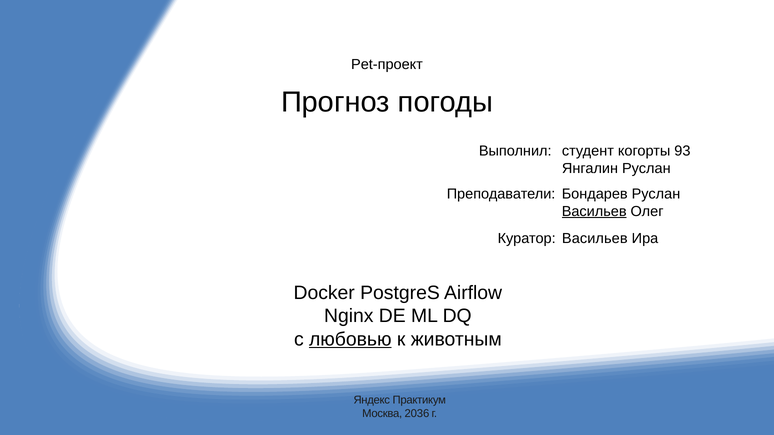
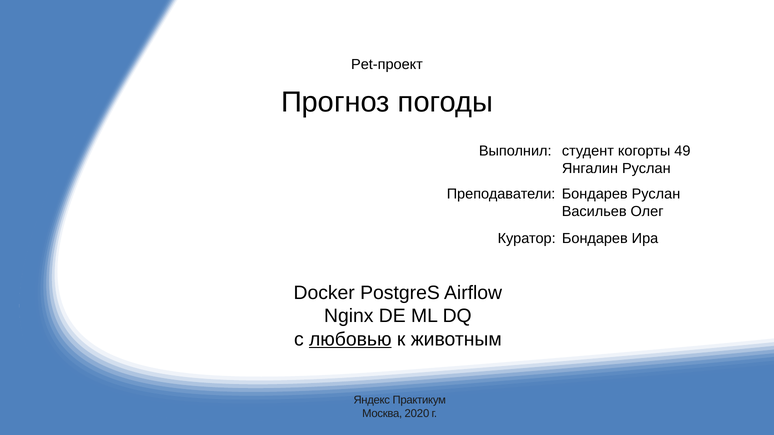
93: 93 -> 49
Васильев at (594, 211) underline: present -> none
Куратор Васильев: Васильев -> Бондарев
2036: 2036 -> 2020
